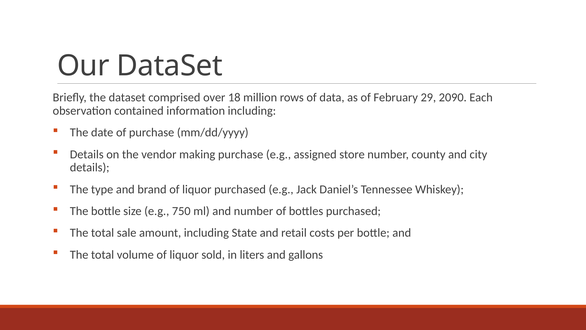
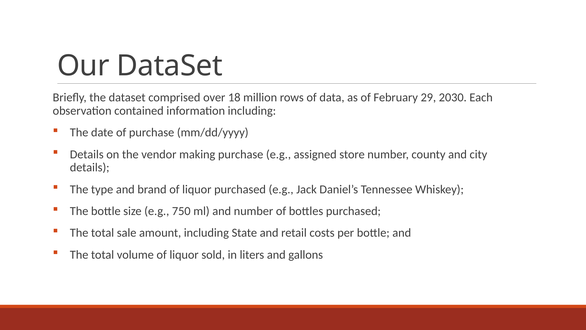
2090: 2090 -> 2030
